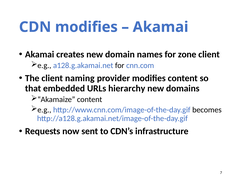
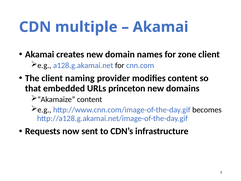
CDN modifies: modifies -> multiple
hierarchy: hierarchy -> princeton
